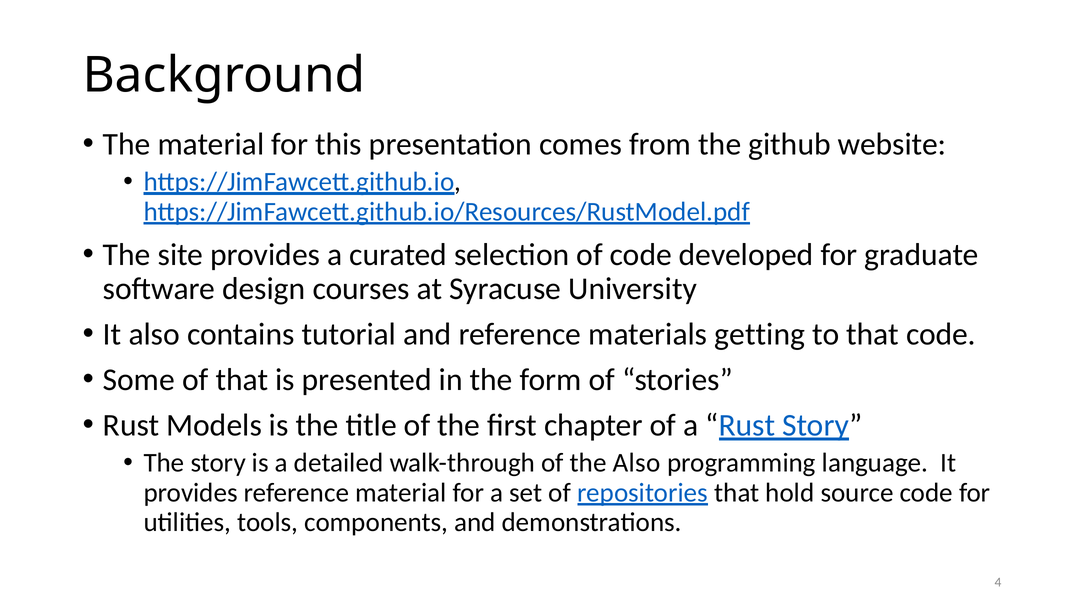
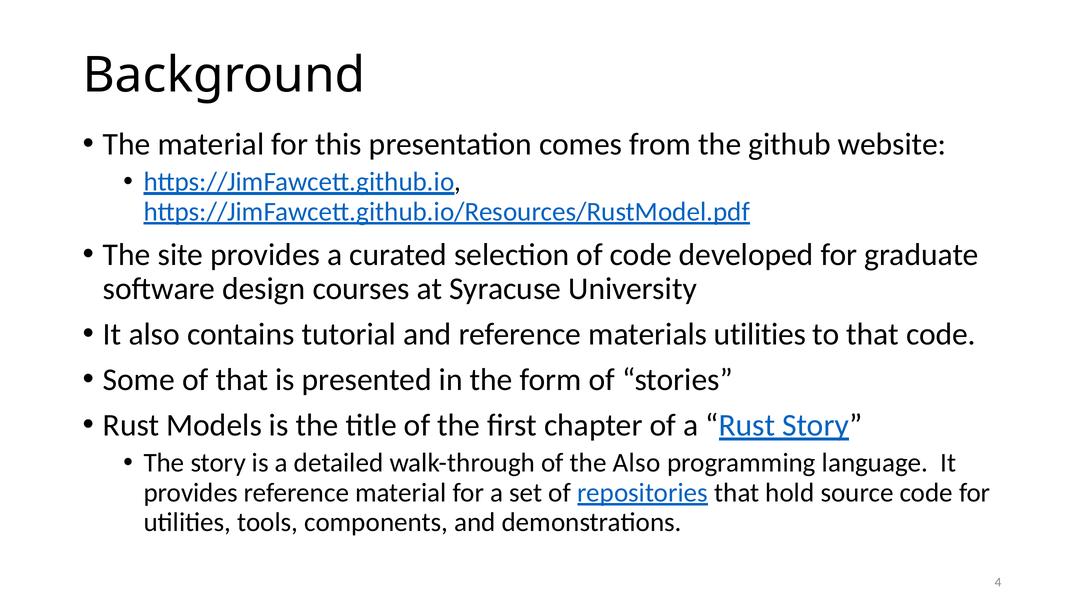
materials getting: getting -> utilities
